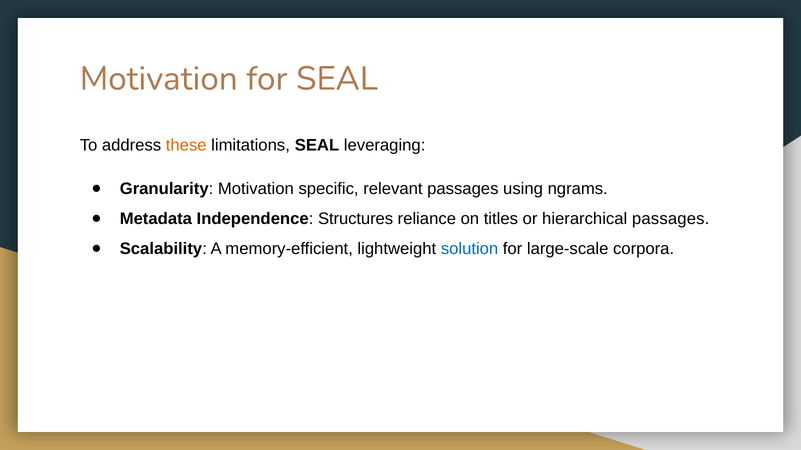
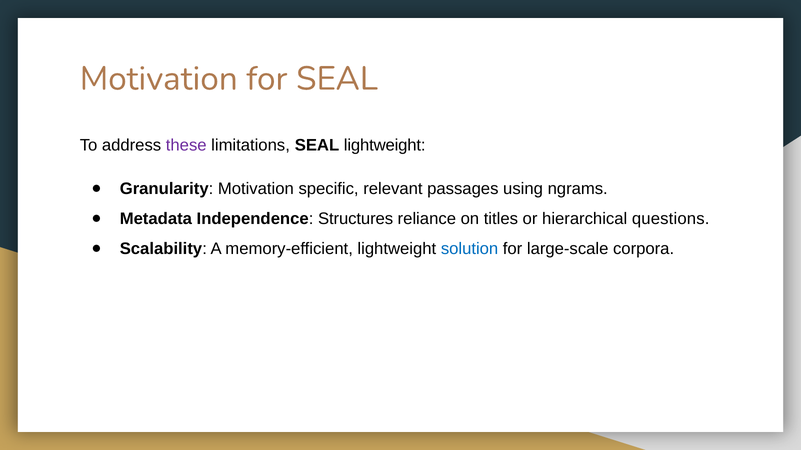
these colour: orange -> purple
SEAL leveraging: leveraging -> lightweight
hierarchical passages: passages -> questions
